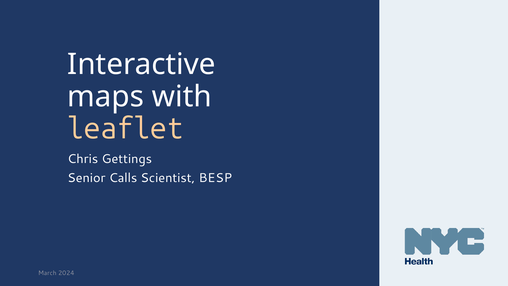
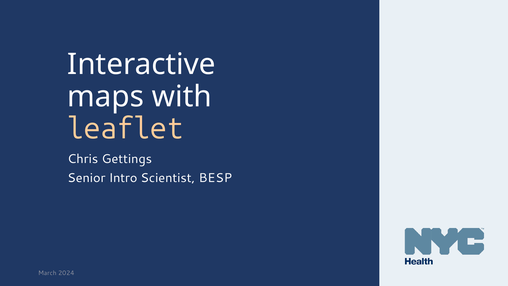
Calls: Calls -> Intro
